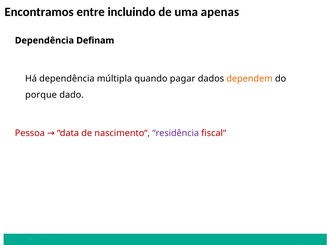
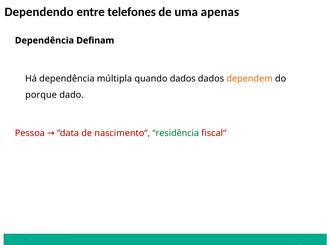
Encontramos: Encontramos -> Dependendo
incluindo: incluindo -> telefones
quando pagar: pagar -> dados
residência colour: purple -> green
